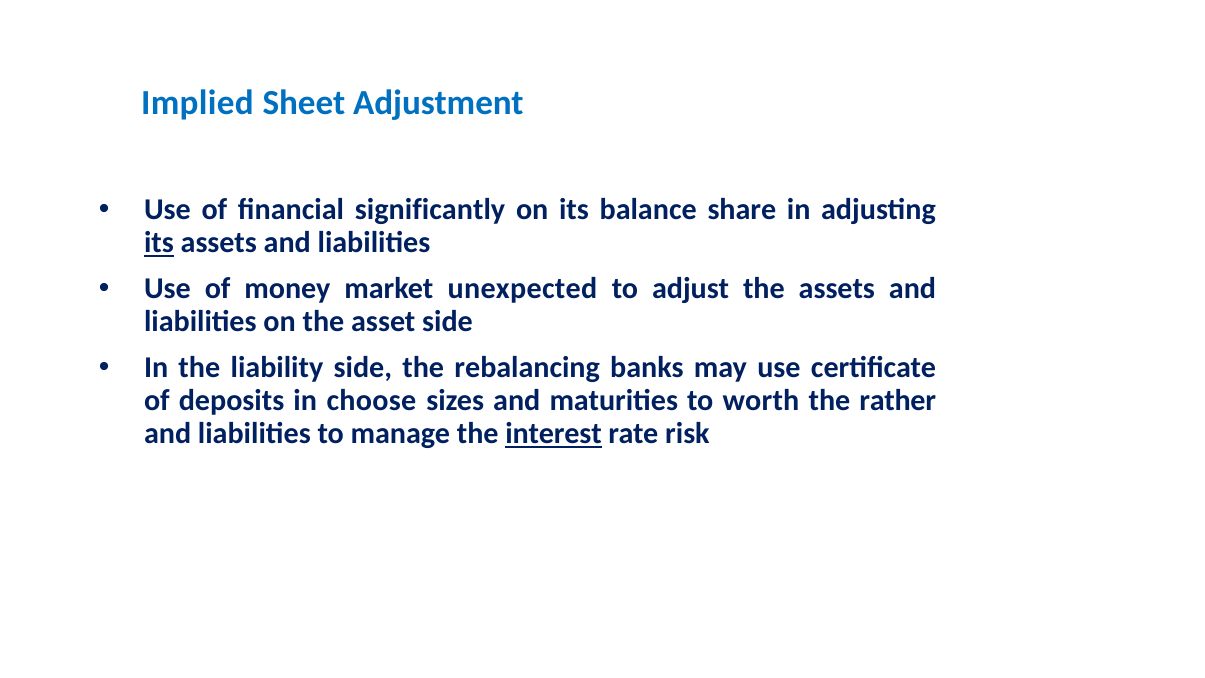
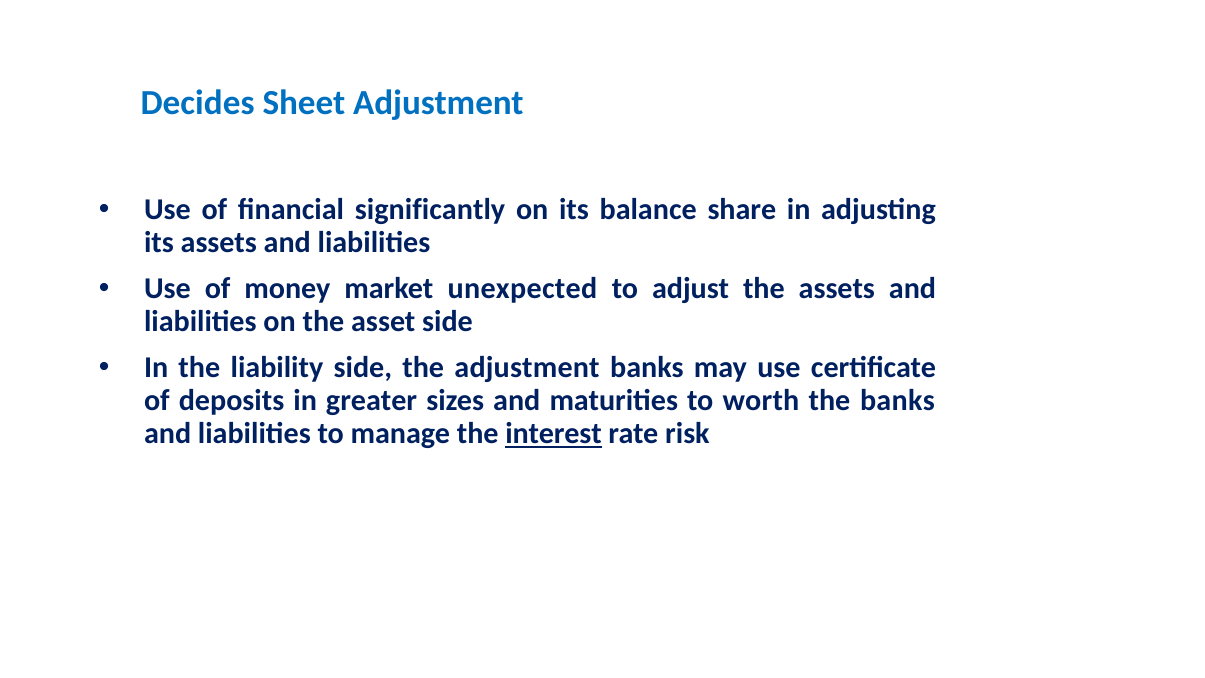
Implied: Implied -> Decides
its at (159, 243) underline: present -> none
the rebalancing: rebalancing -> adjustment
choose: choose -> greater
the rather: rather -> banks
